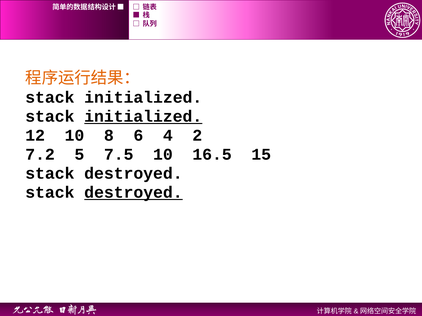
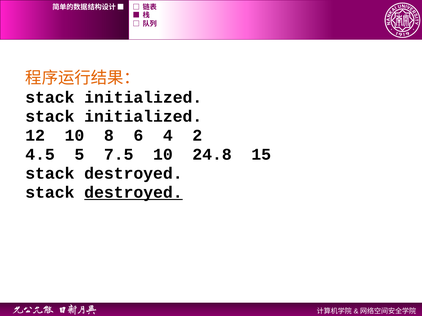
initialized at (143, 117) underline: present -> none
7.2: 7.2 -> 4.5
16.5: 16.5 -> 24.8
